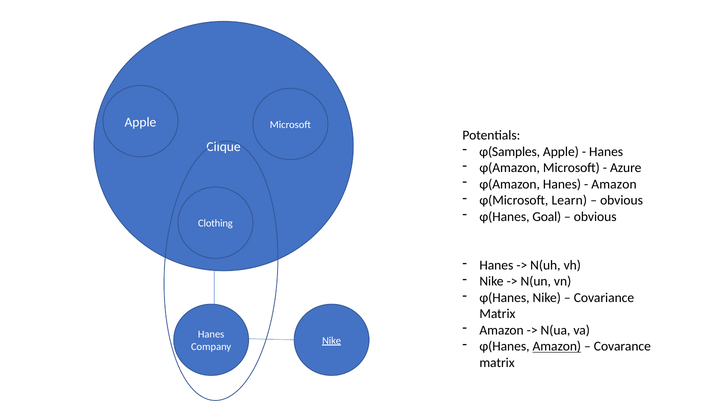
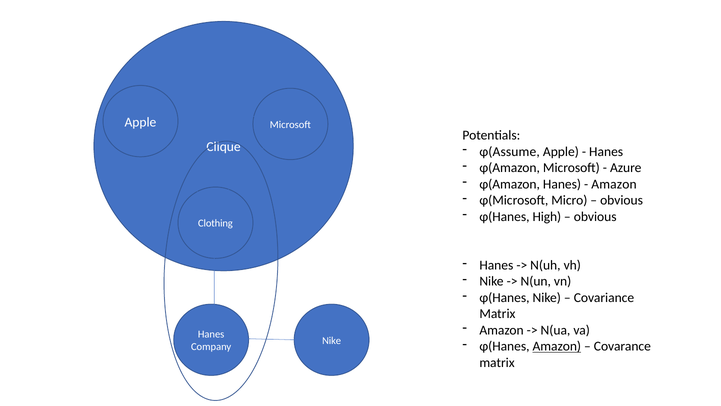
φ(Samples: φ(Samples -> φ(Assume
Learn: Learn -> Micro
Goal: Goal -> High
Nike at (332, 340) underline: present -> none
